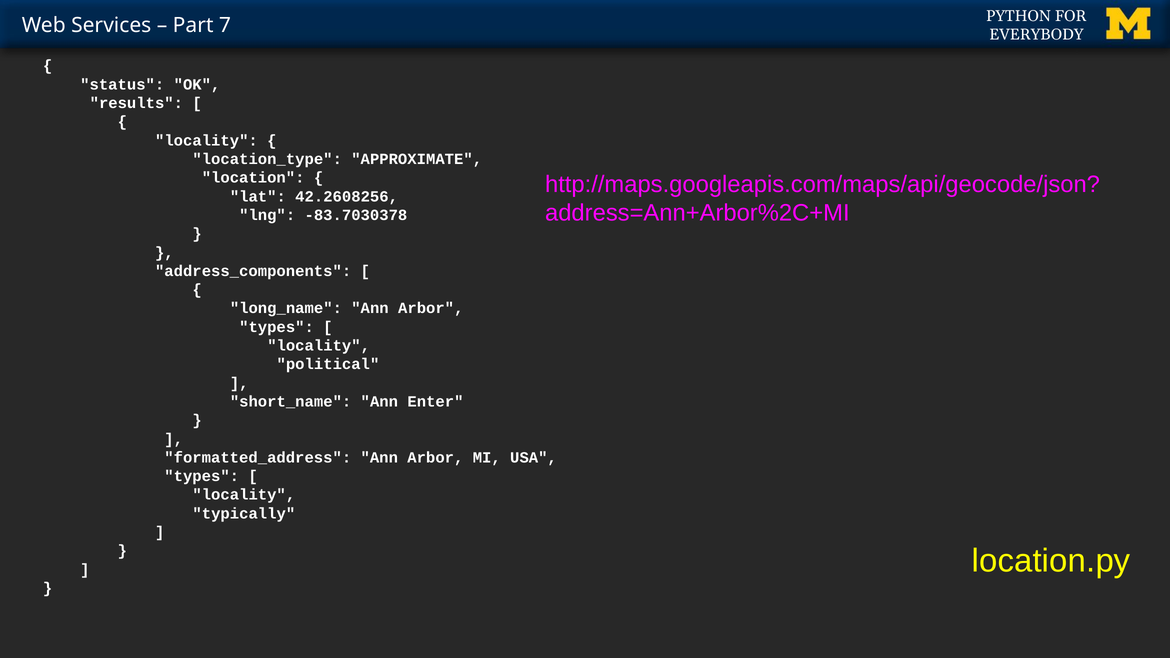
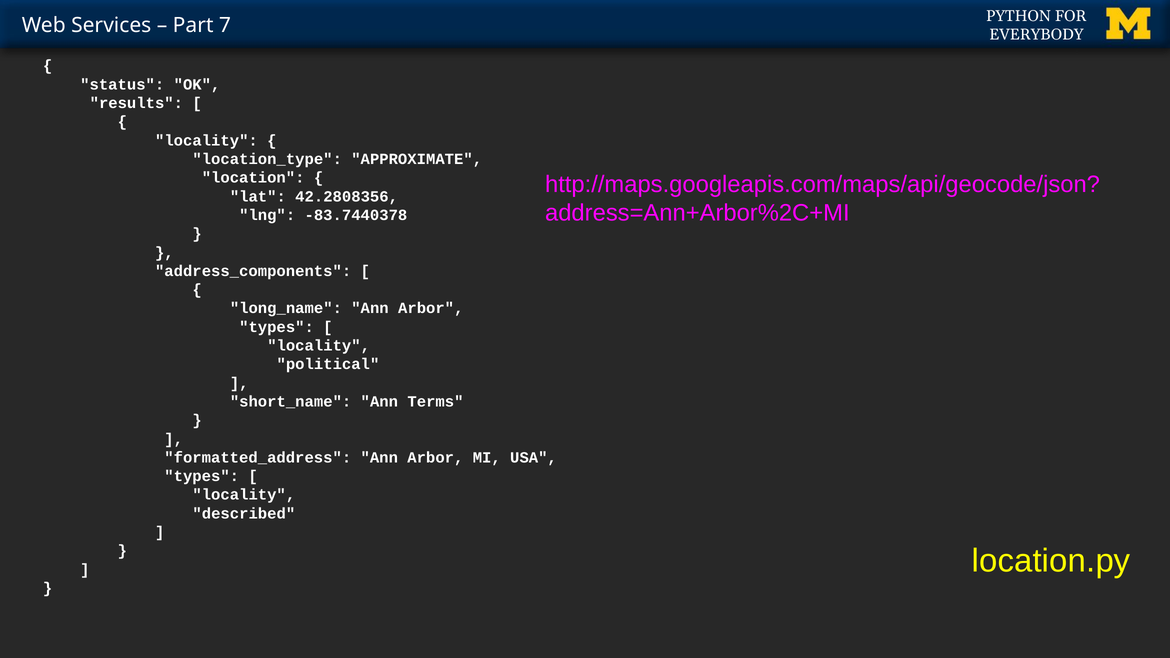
42.2608256: 42.2608256 -> 42.2808356
-83.7030378: -83.7030378 -> -83.7440378
Enter: Enter -> Terms
typically: typically -> described
